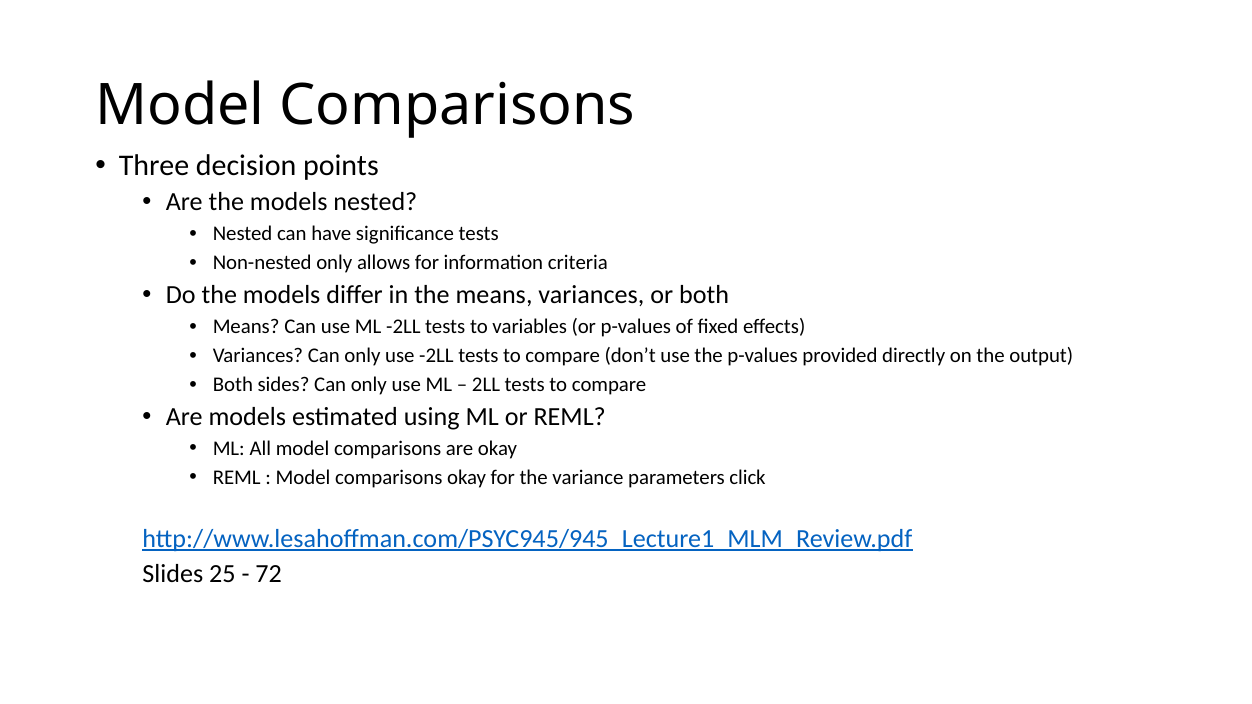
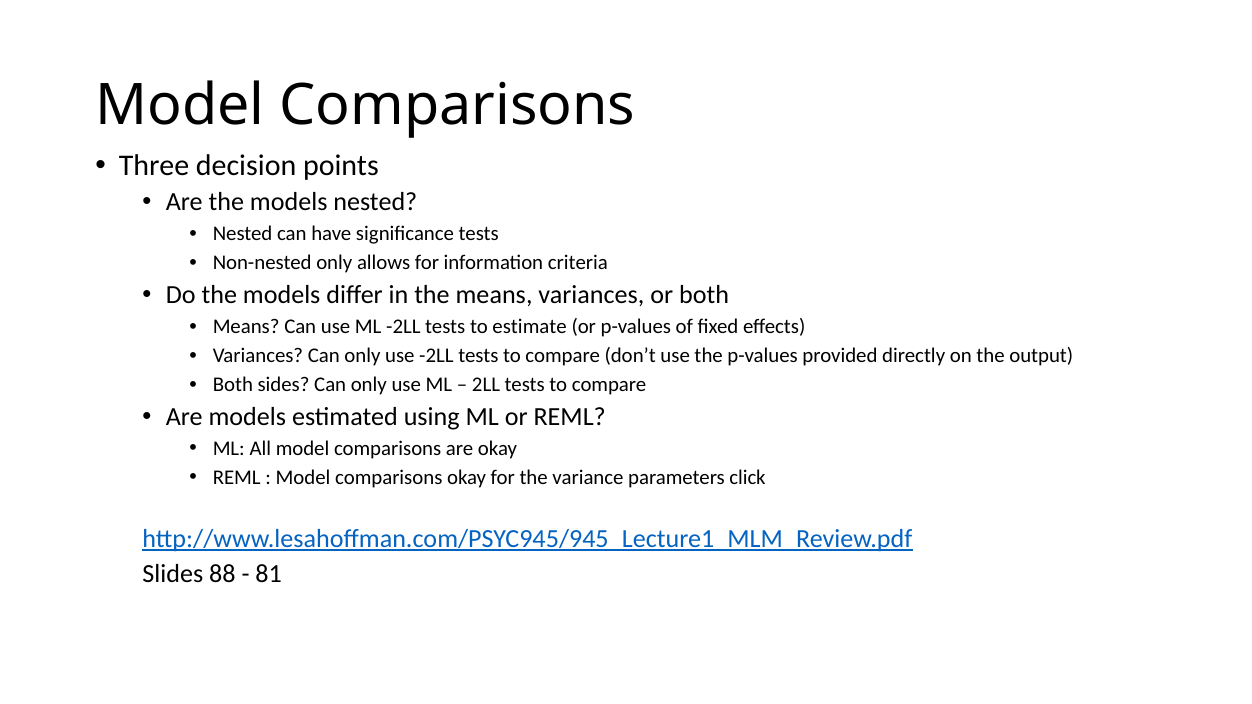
variables: variables -> estimate
25: 25 -> 88
72: 72 -> 81
